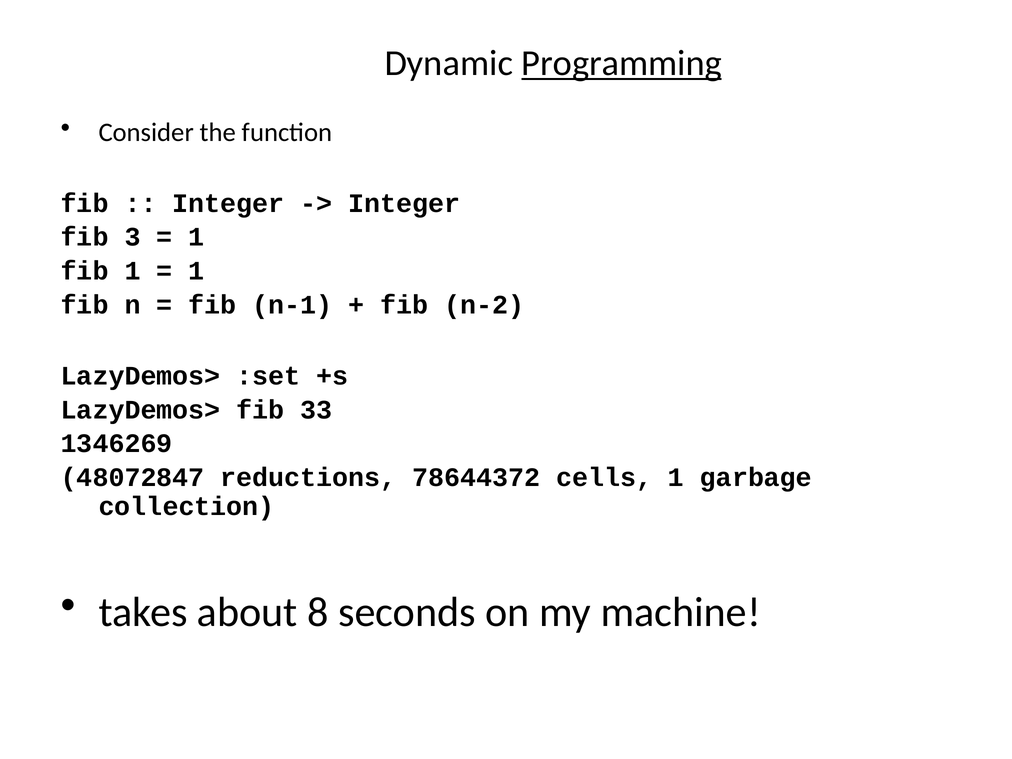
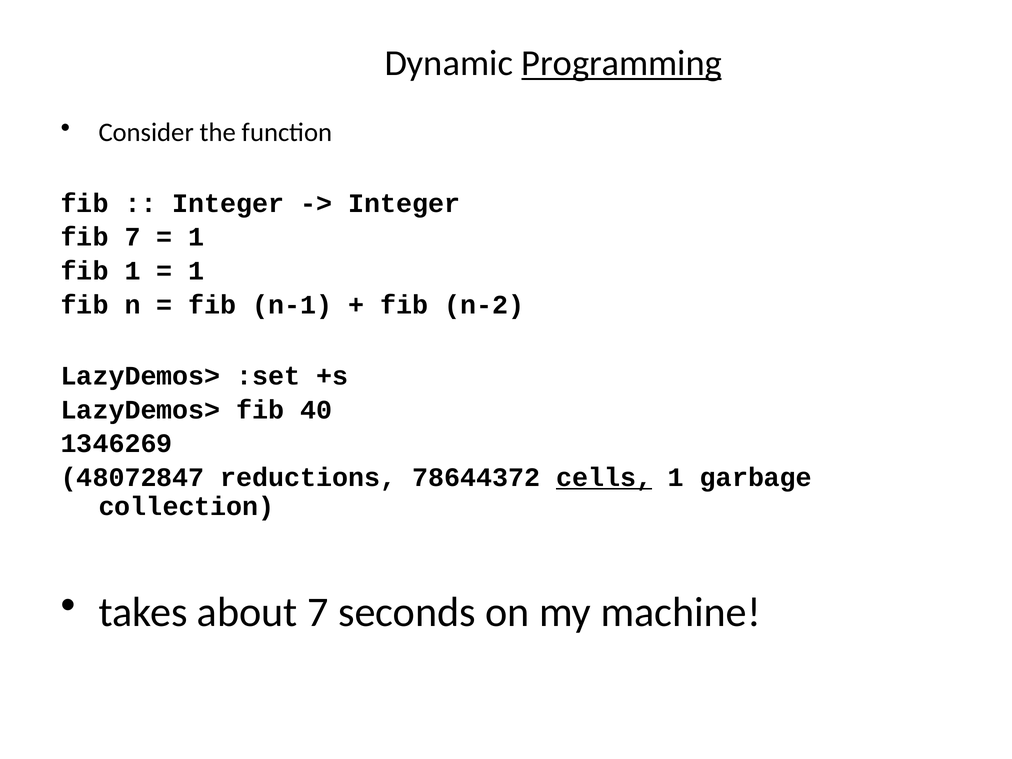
fib 3: 3 -> 7
33: 33 -> 40
cells underline: none -> present
about 8: 8 -> 7
